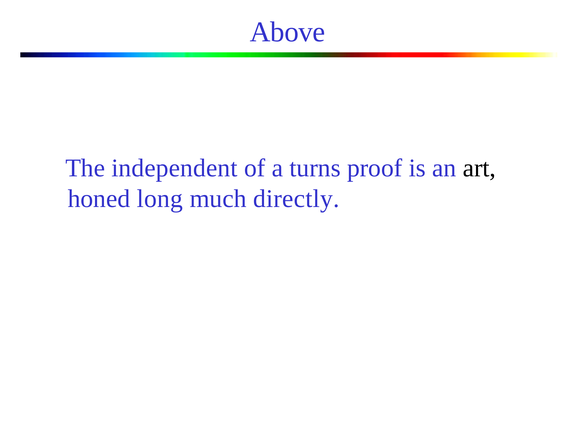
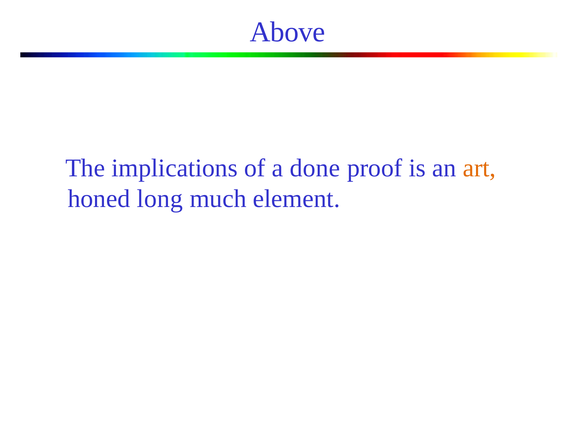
independent: independent -> implications
turns: turns -> done
art colour: black -> orange
directly: directly -> element
